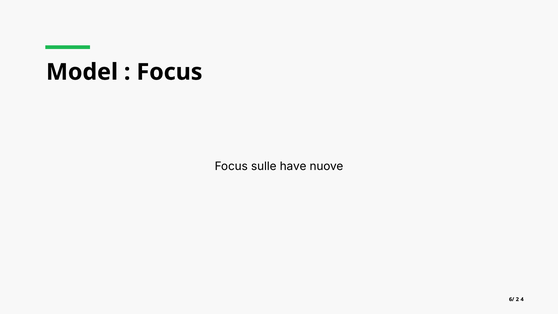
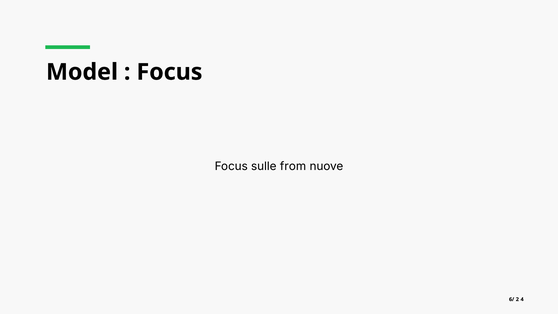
have: have -> from
